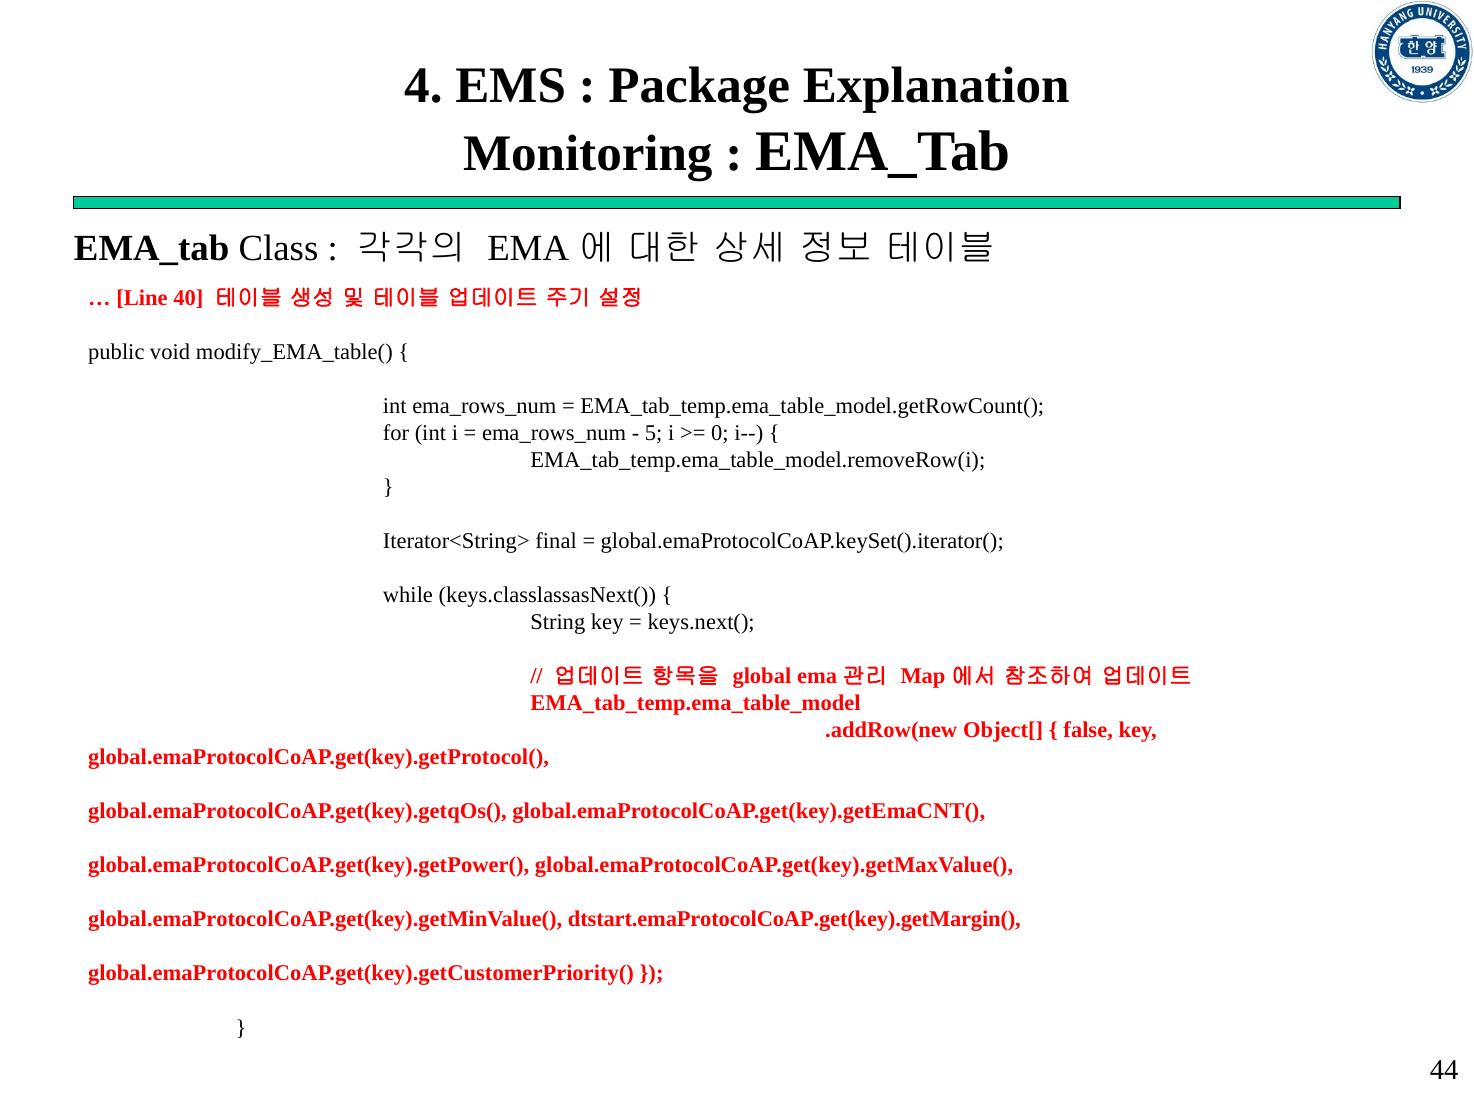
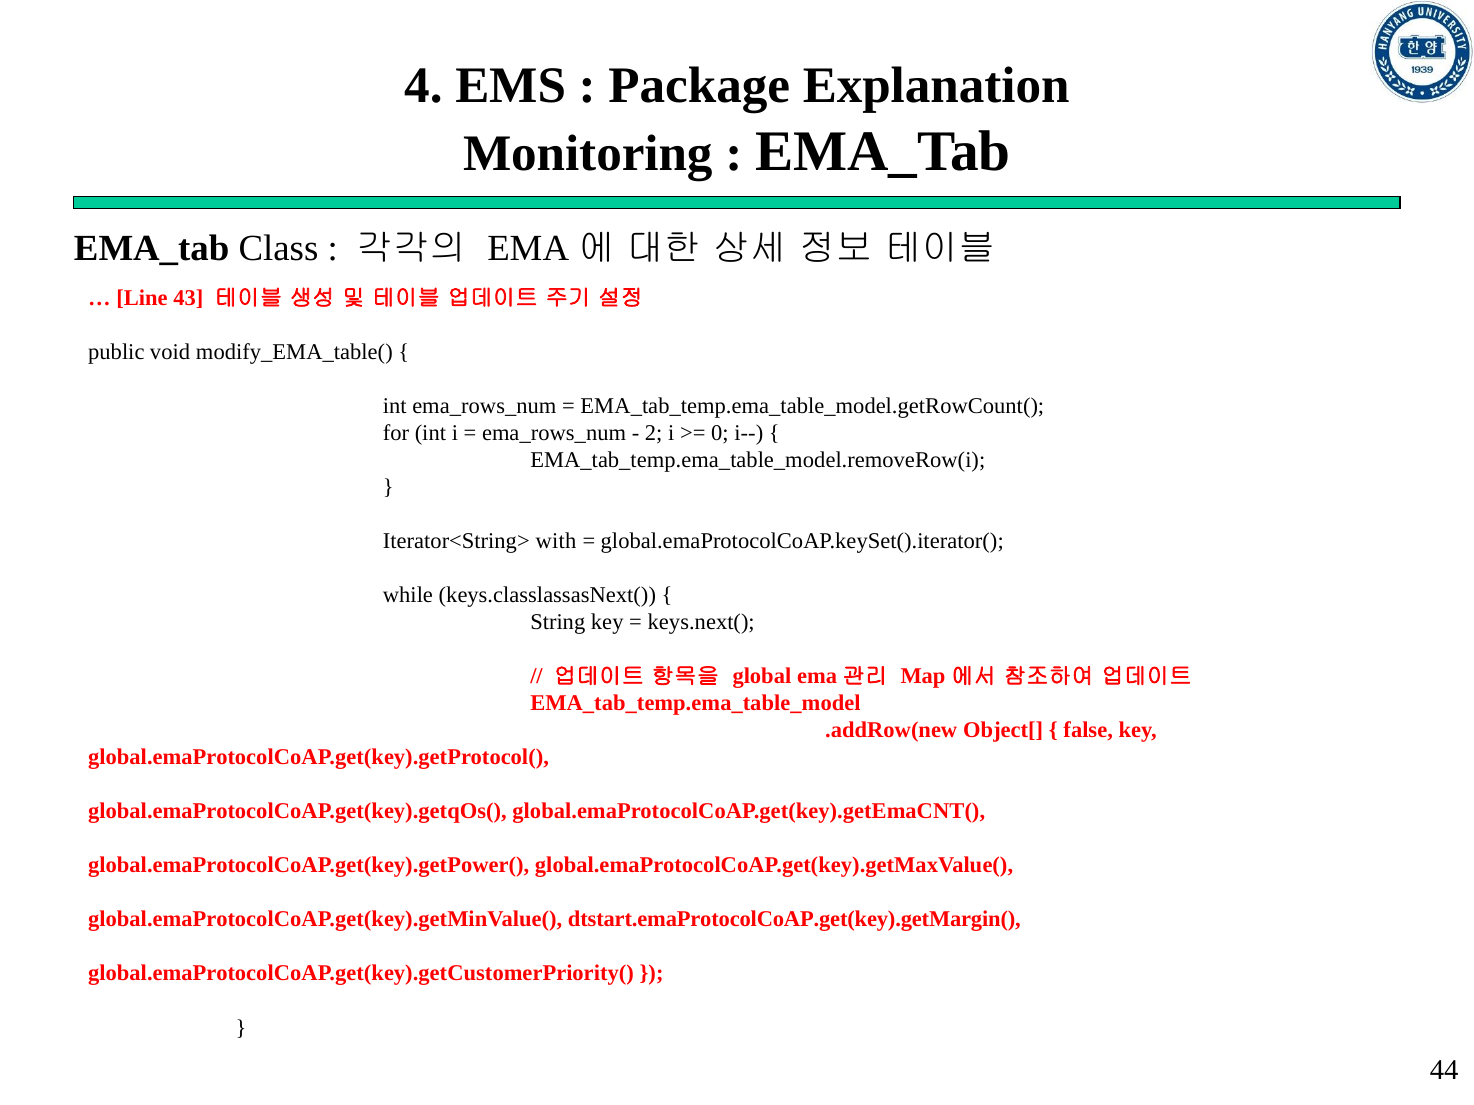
40: 40 -> 43
5: 5 -> 2
final: final -> with
